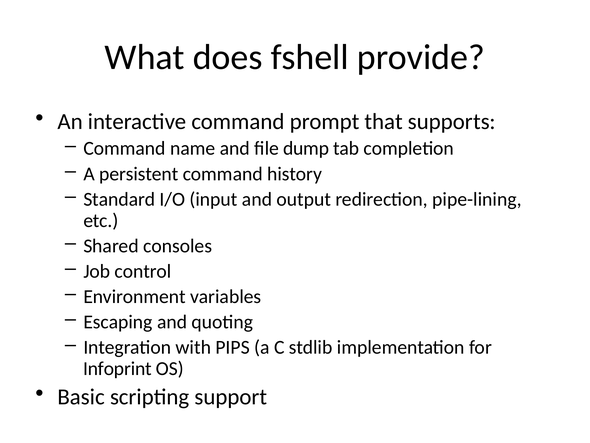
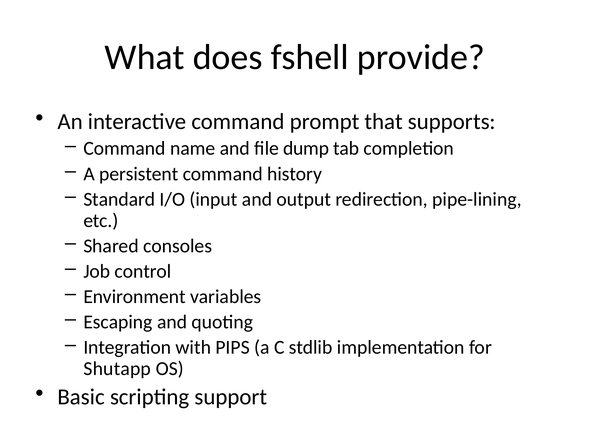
Infoprint: Infoprint -> Shutapp
